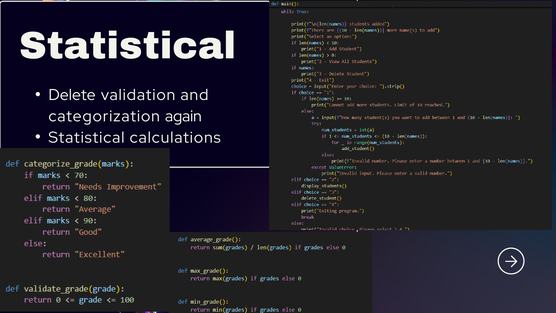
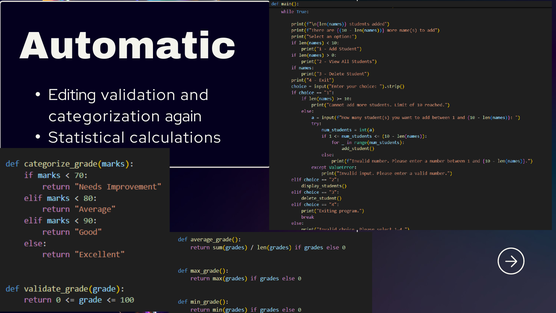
Statistical at (128, 46): Statistical -> Automatic
Delete: Delete -> Editing
